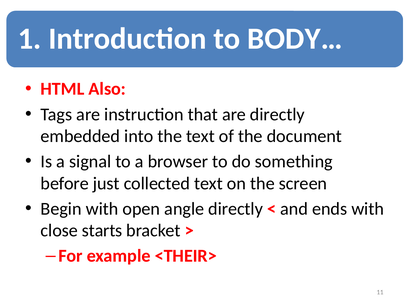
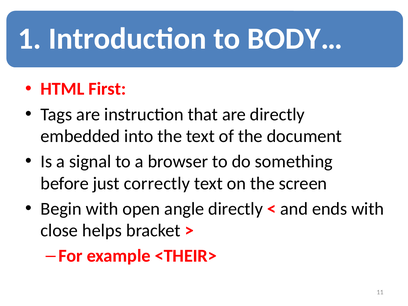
Also: Also -> First
collected: collected -> correctly
starts: starts -> helps
